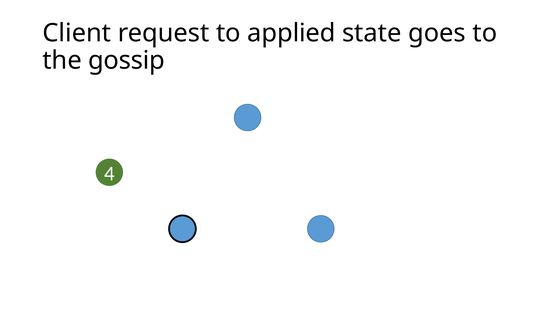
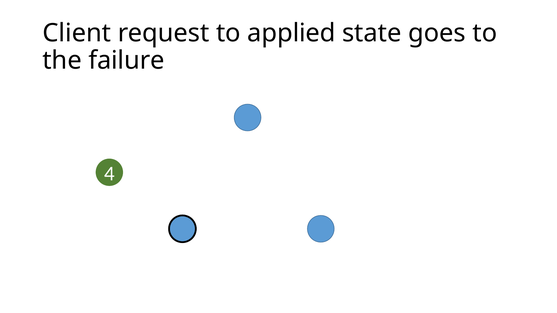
gossip: gossip -> failure
